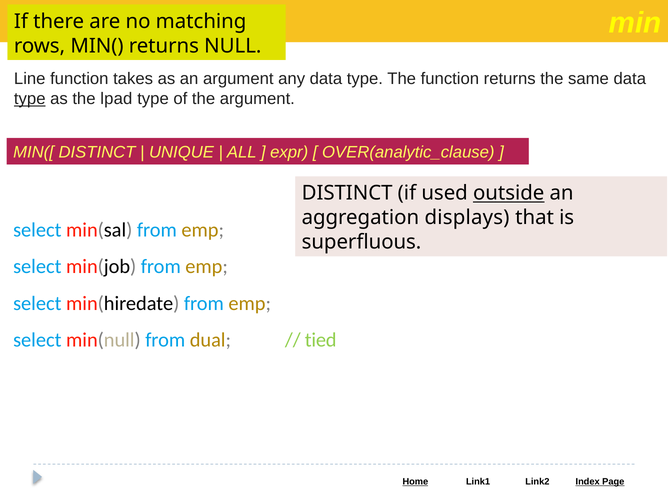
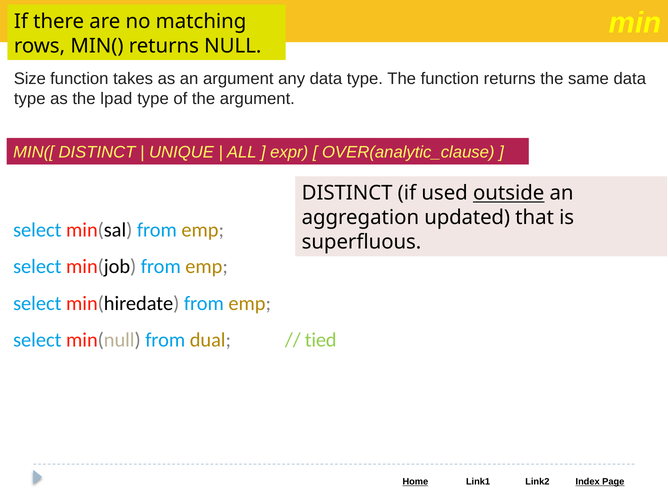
Line: Line -> Size
type at (30, 99) underline: present -> none
displays: displays -> updated
